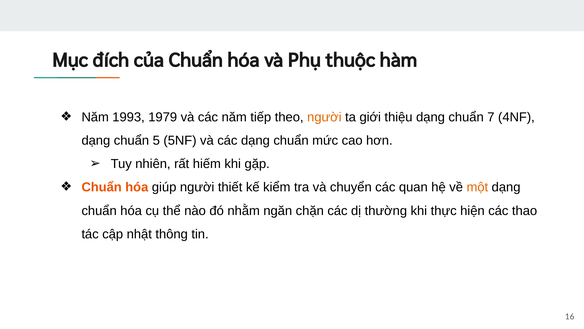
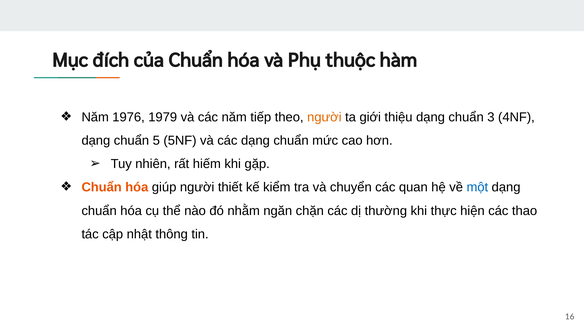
1993: 1993 -> 1976
7: 7 -> 3
một colour: orange -> blue
